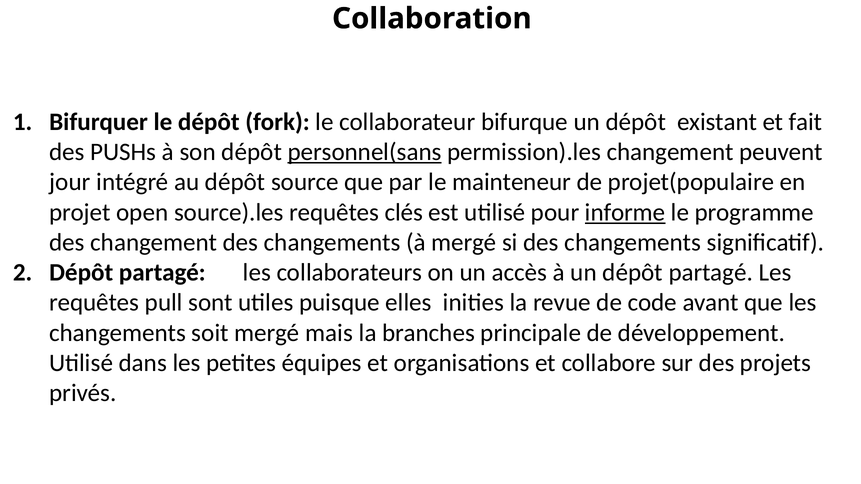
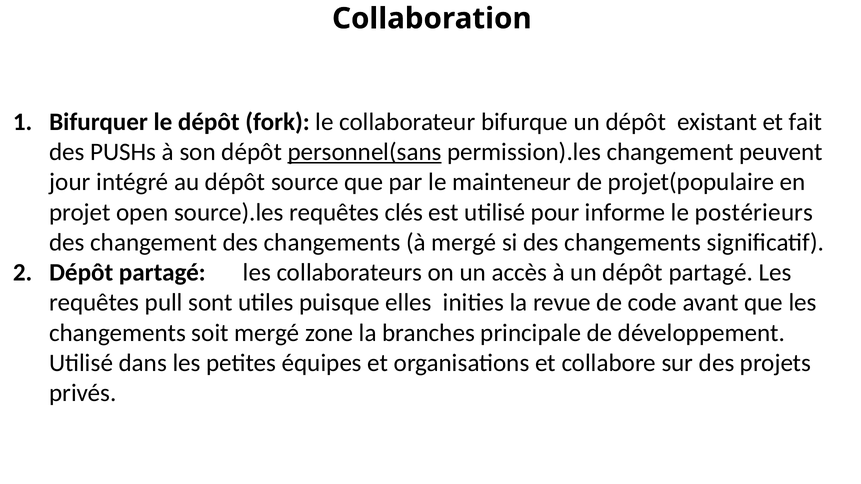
informe underline: present -> none
programme: programme -> postérieurs
mais: mais -> zone
